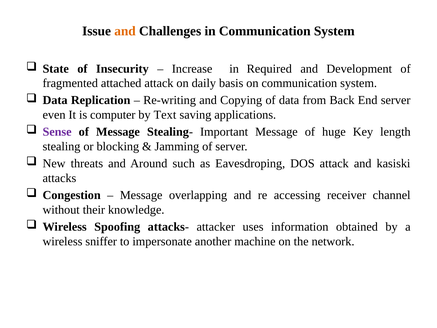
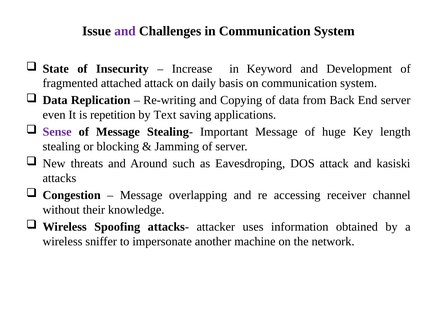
and at (125, 31) colour: orange -> purple
Required: Required -> Keyword
computer: computer -> repetition
